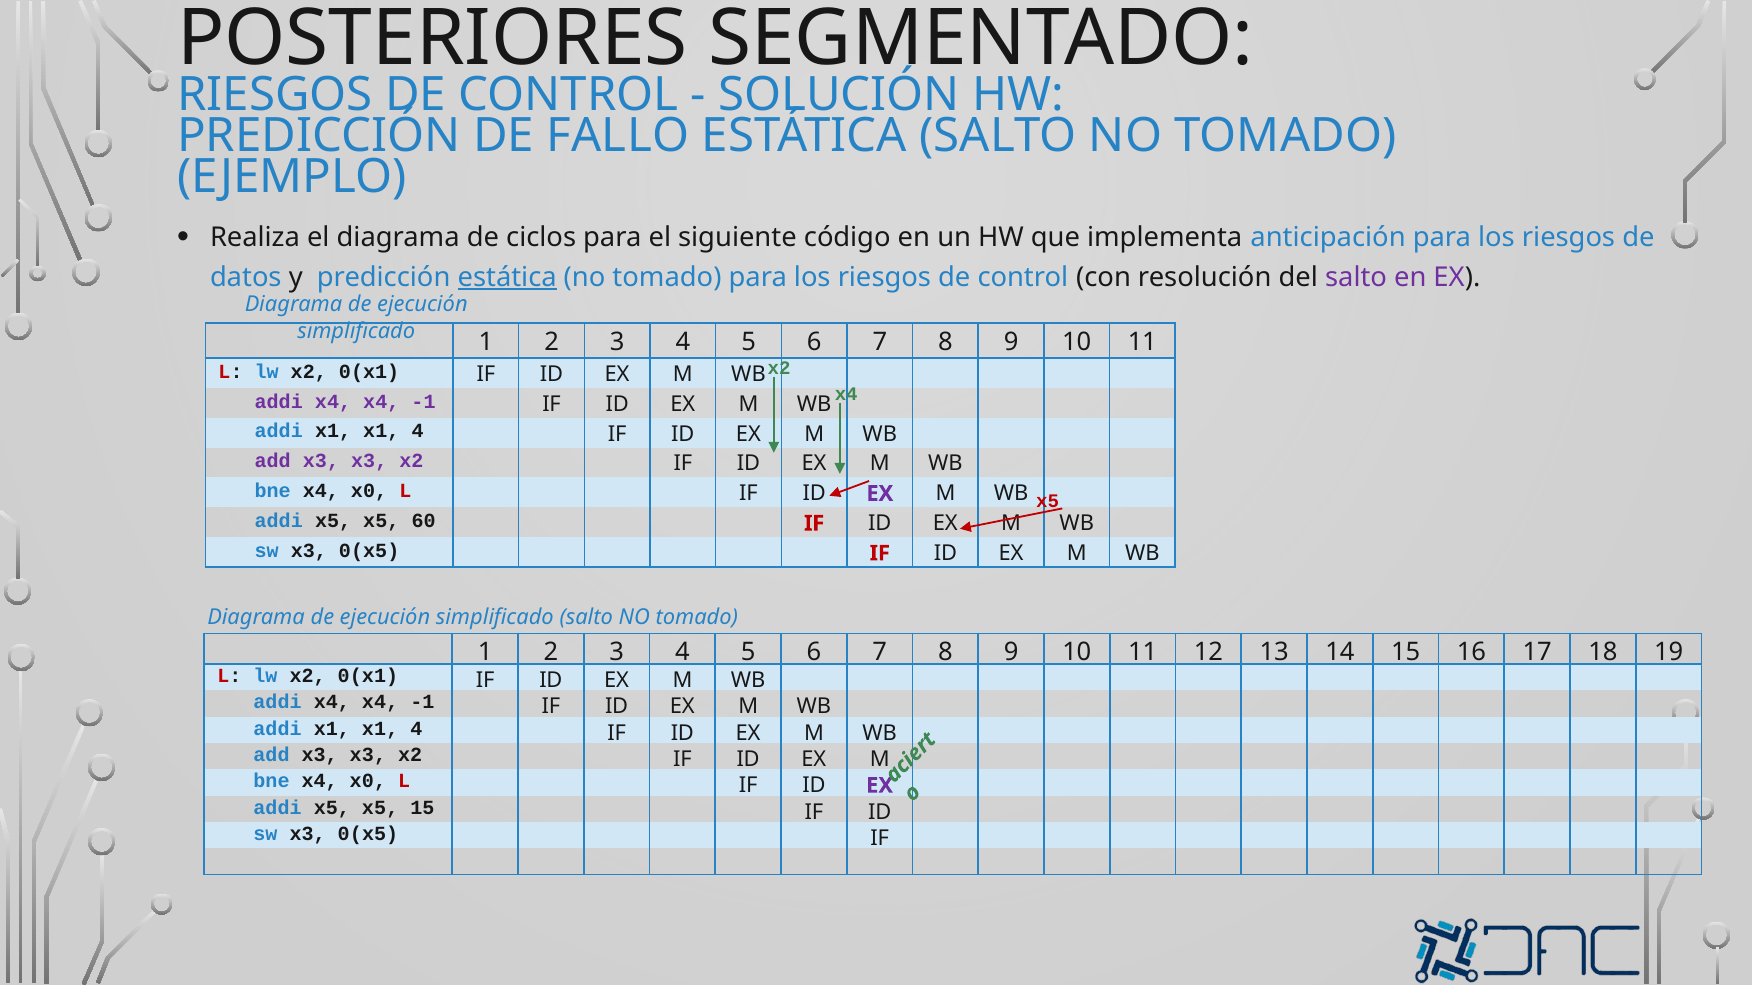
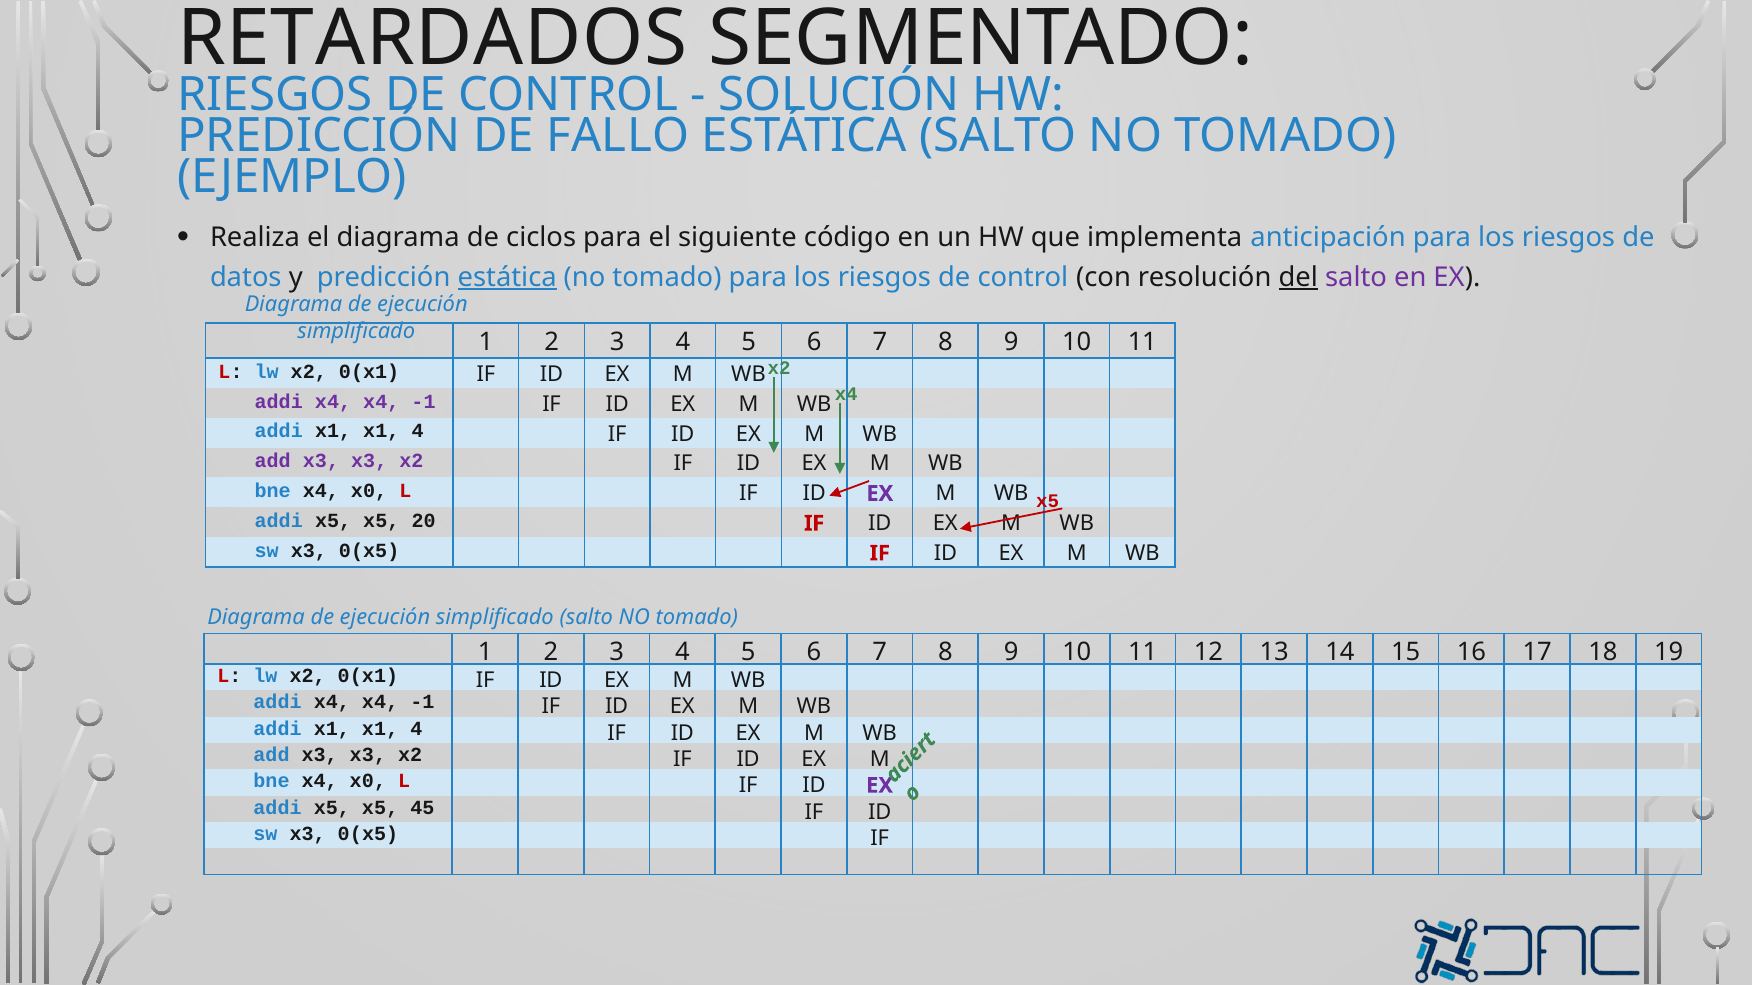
POSTERIORES: POSTERIORES -> RETARDADOS
del underline: none -> present
60: 60 -> 20
x5 15: 15 -> 45
